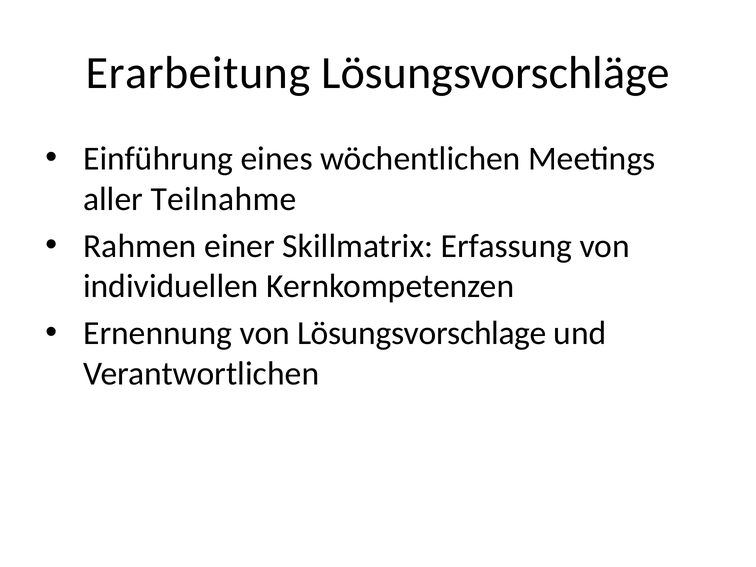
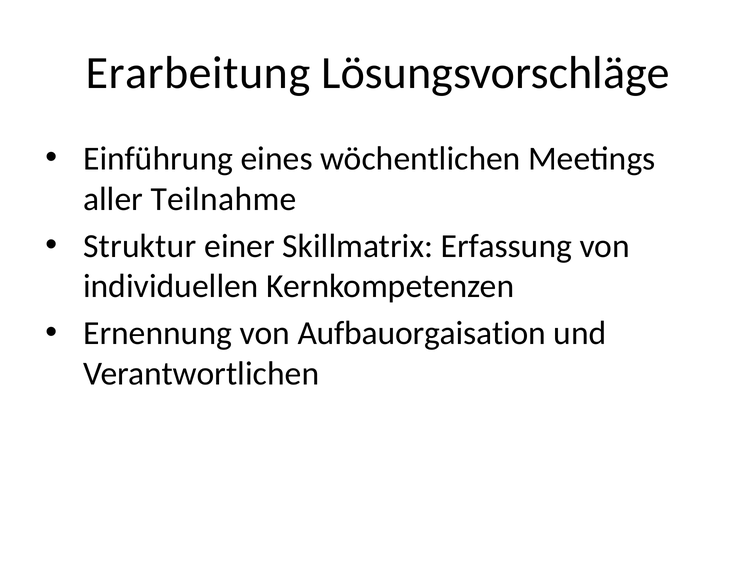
Rahmen: Rahmen -> Struktur
Lösungsvorschlage: Lösungsvorschlage -> Aufbauorgaisation
